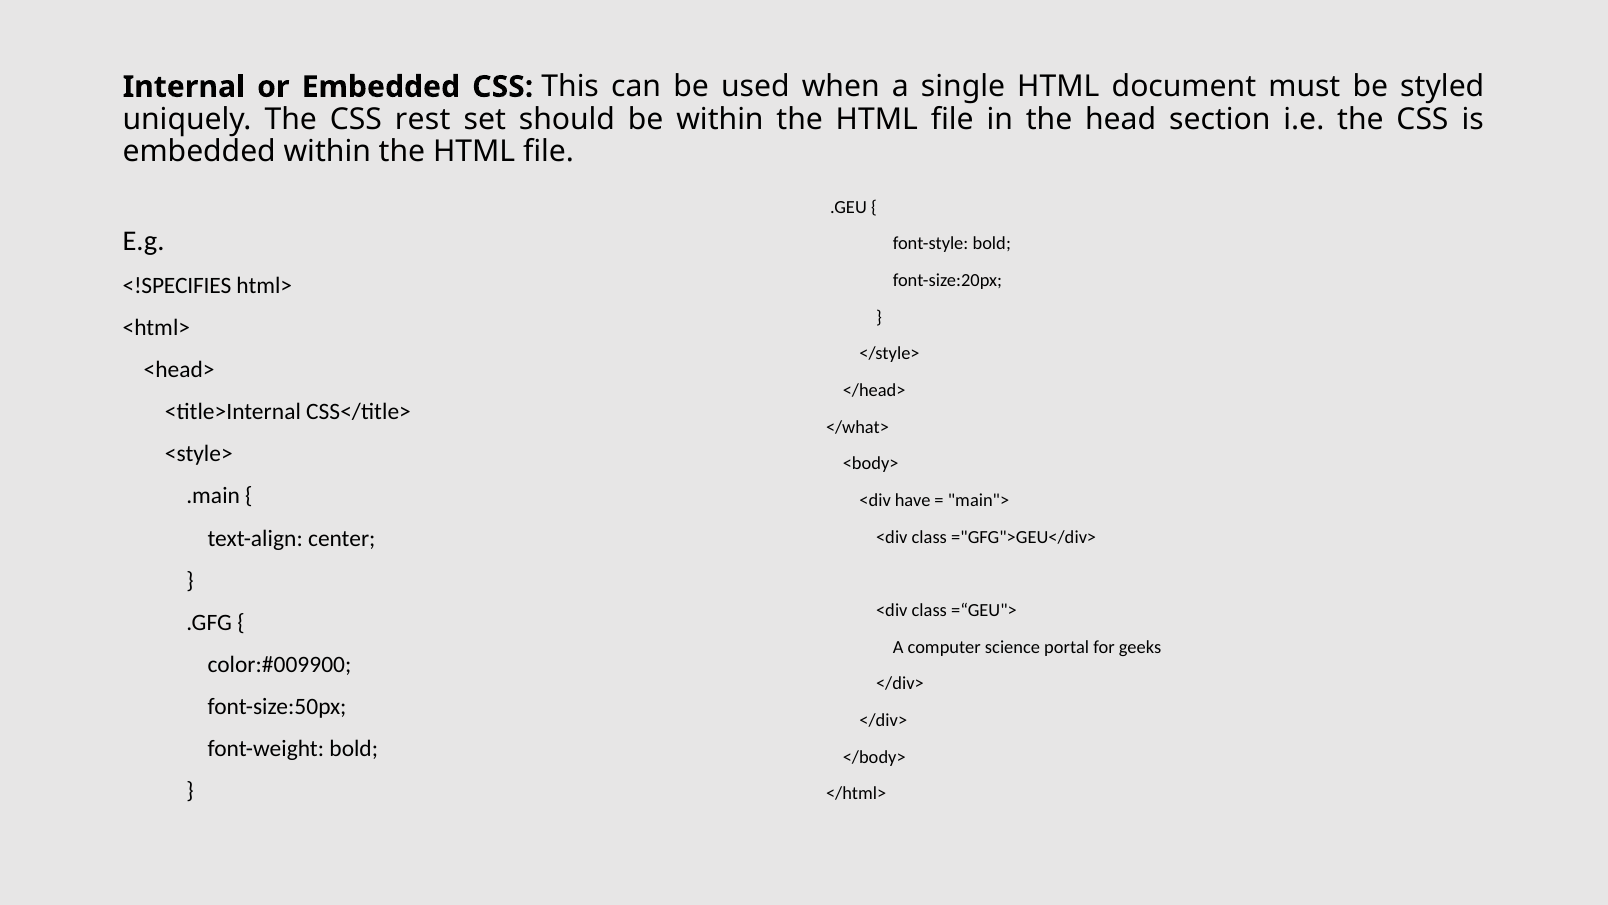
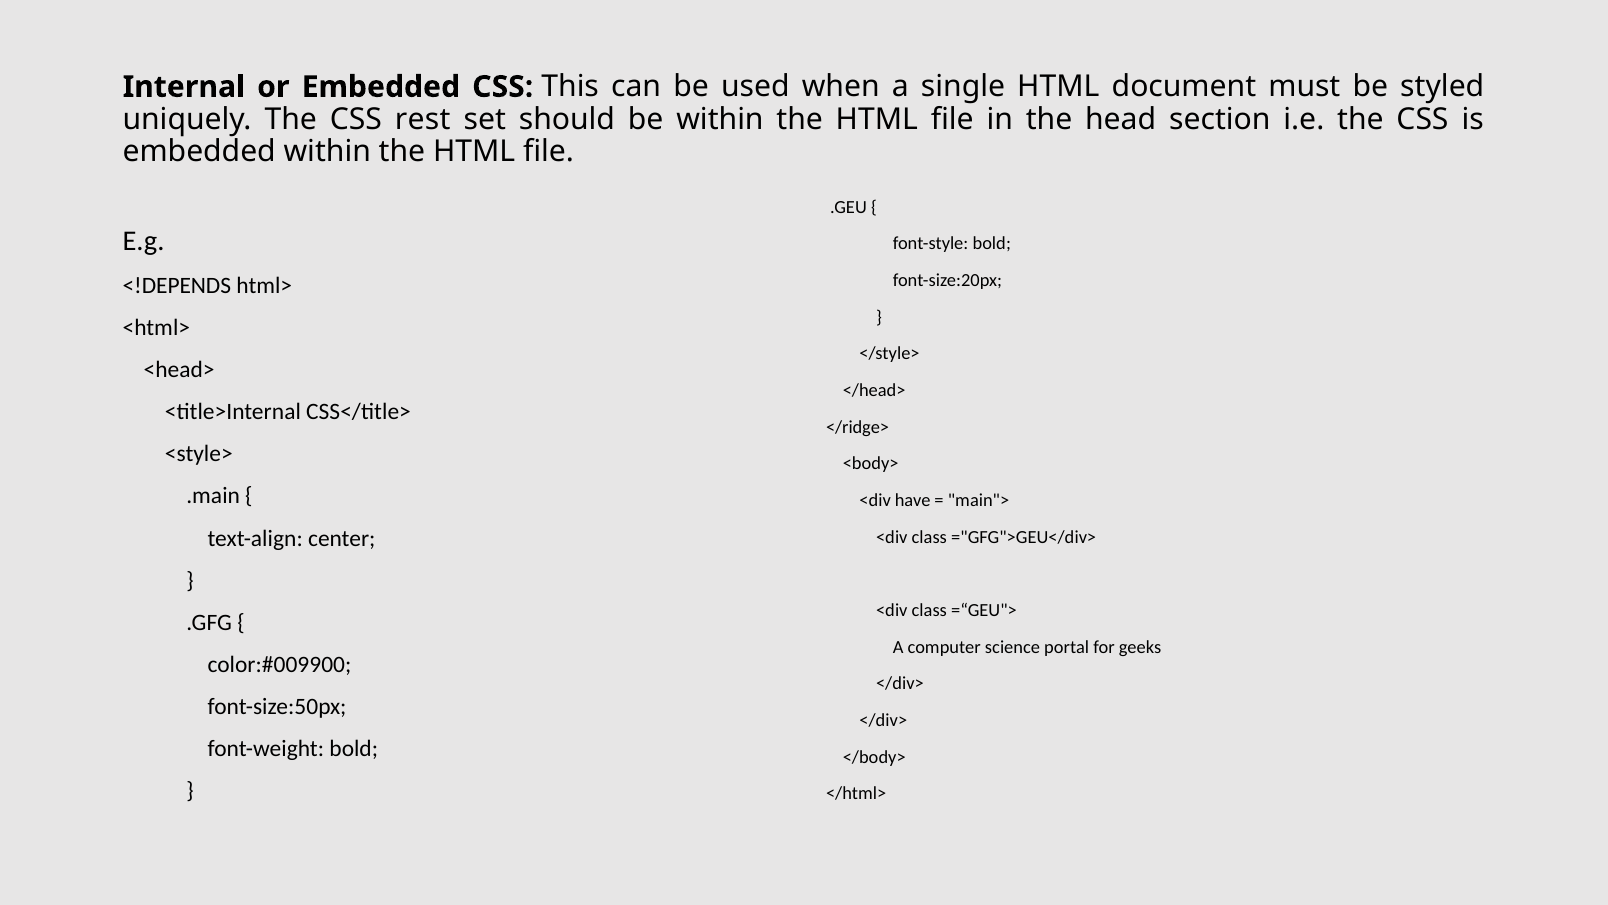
<!SPECIFIES: <!SPECIFIES -> <!DEPENDS
</what>: </what> -> </ridge>
